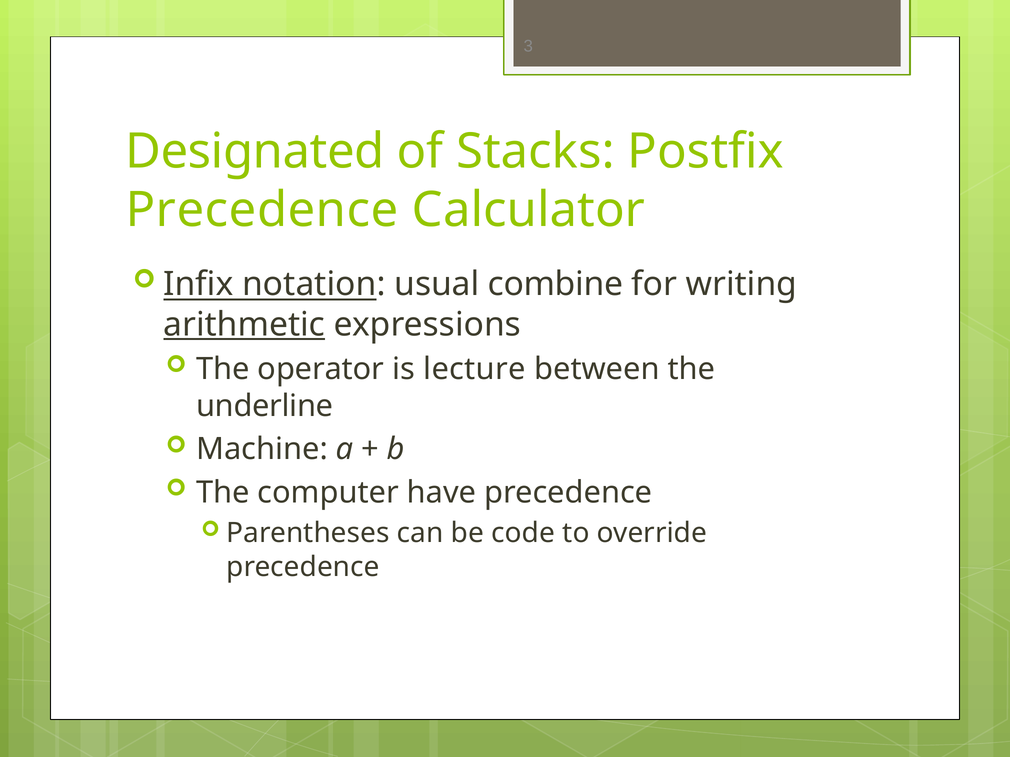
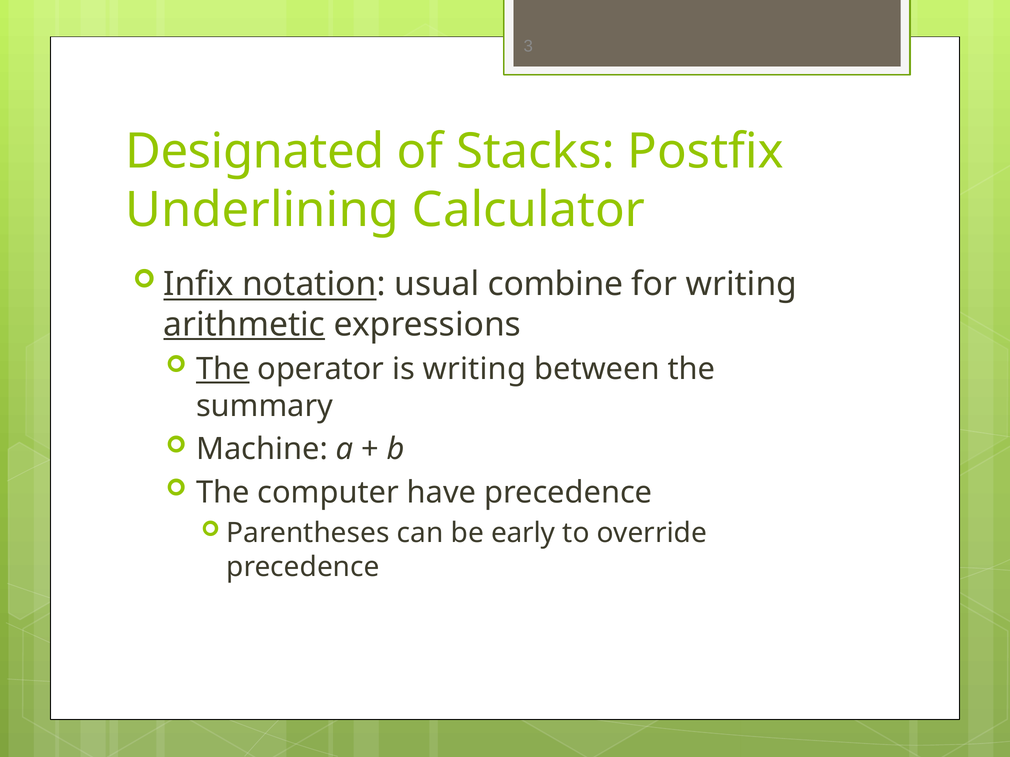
Precedence at (262, 210): Precedence -> Underlining
The at (223, 369) underline: none -> present
is lecture: lecture -> writing
underline: underline -> summary
code: code -> early
